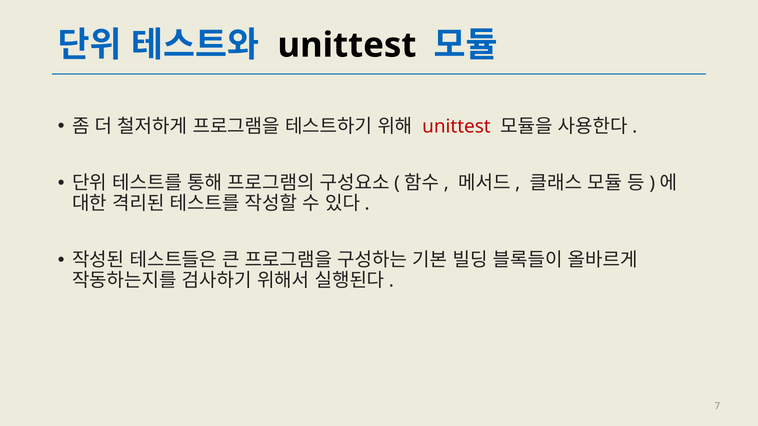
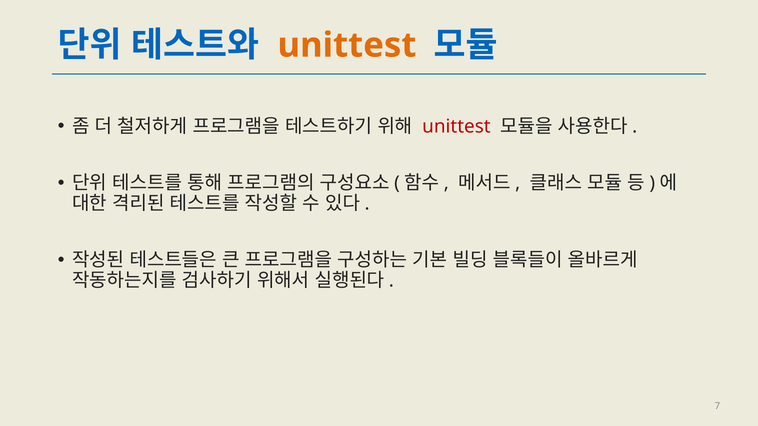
unittest at (347, 45) colour: black -> orange
